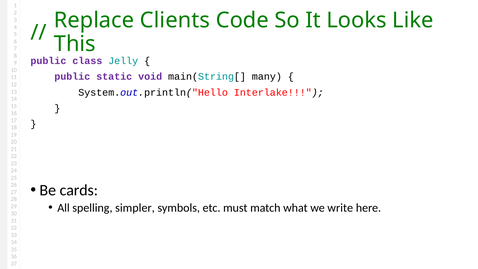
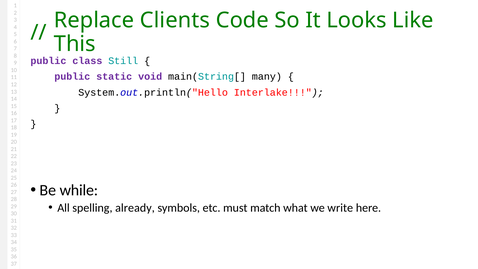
Jelly: Jelly -> Still
cards: cards -> while
simpler: simpler -> already
